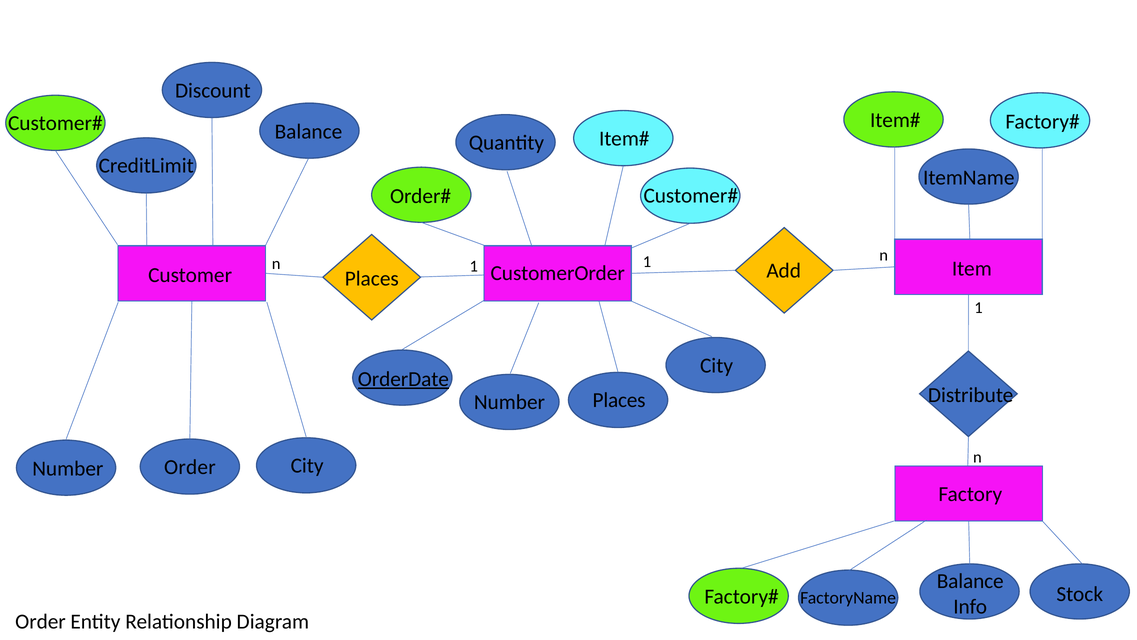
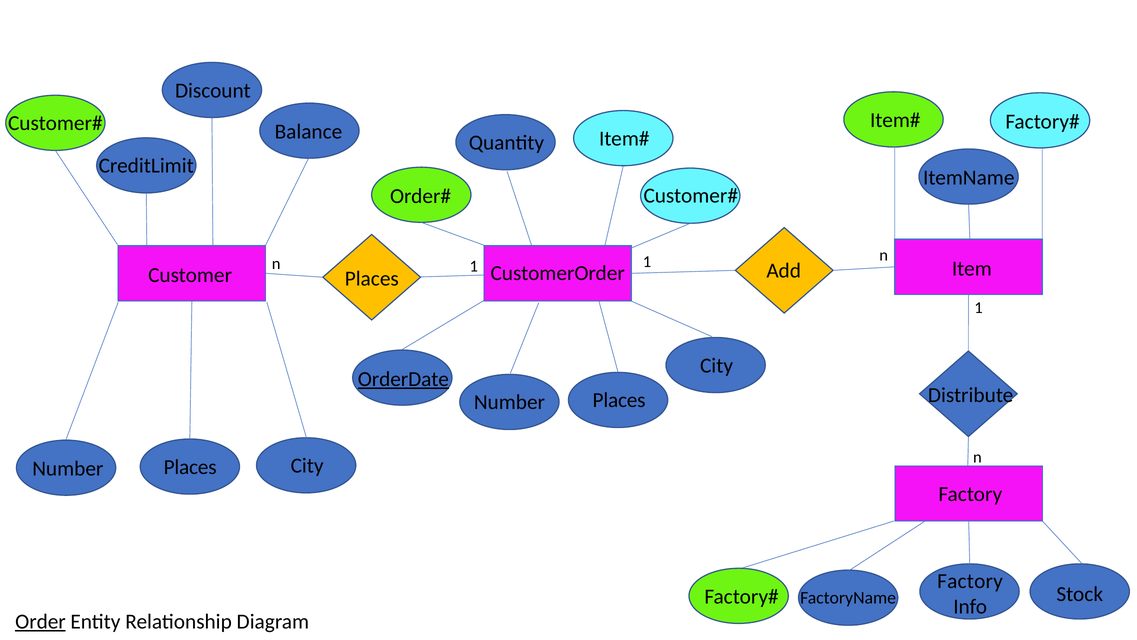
Order at (190, 467): Order -> Places
Balance at (970, 581): Balance -> Factory
Order at (40, 621) underline: none -> present
